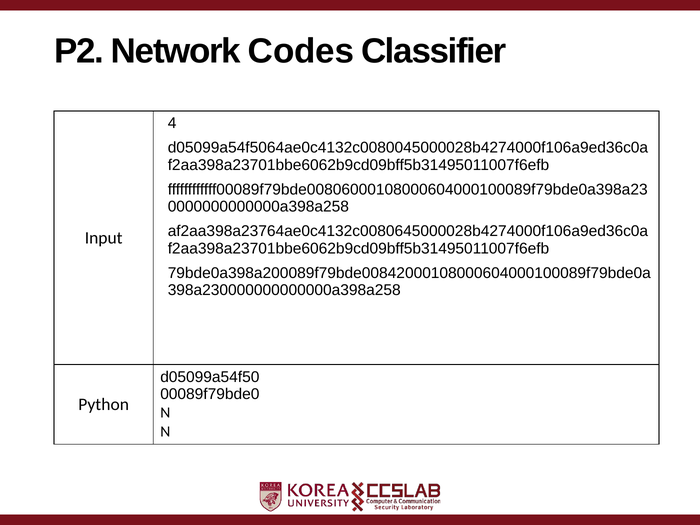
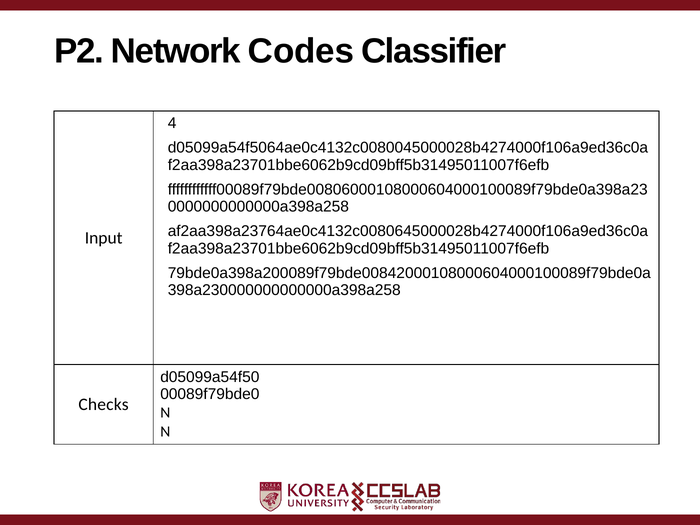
Python: Python -> Checks
